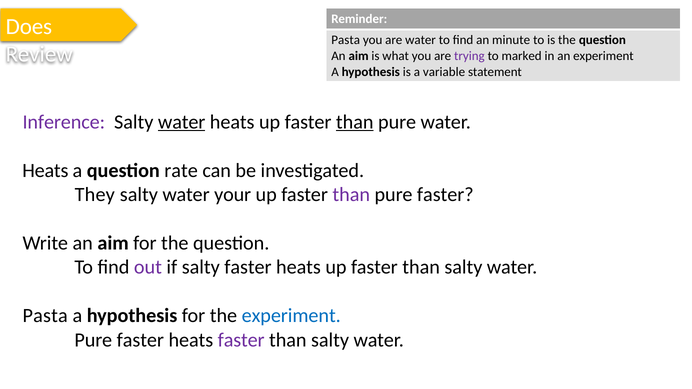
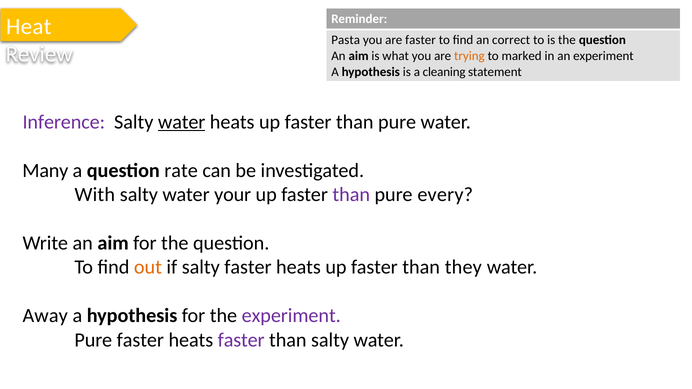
Does: Does -> Heat
are water: water -> faster
minute: minute -> correct
trying colour: purple -> orange
variable: variable -> cleaning
than at (355, 122) underline: present -> none
Heats at (45, 170): Heats -> Many
They: They -> With
faster at (445, 195): faster -> every
out colour: purple -> orange
up faster than salty: salty -> they
Pasta at (45, 316): Pasta -> Away
experiment at (291, 316) colour: blue -> purple
